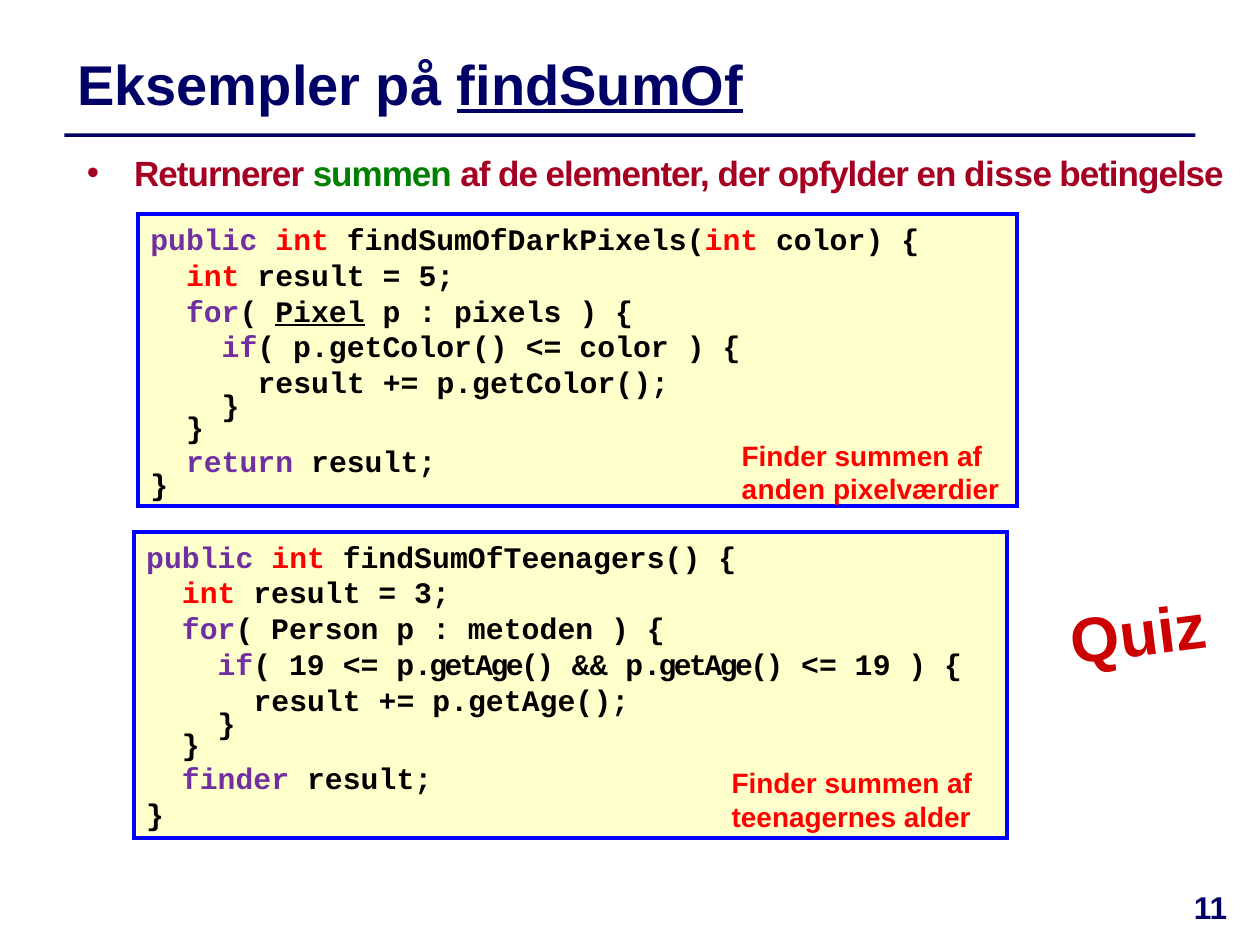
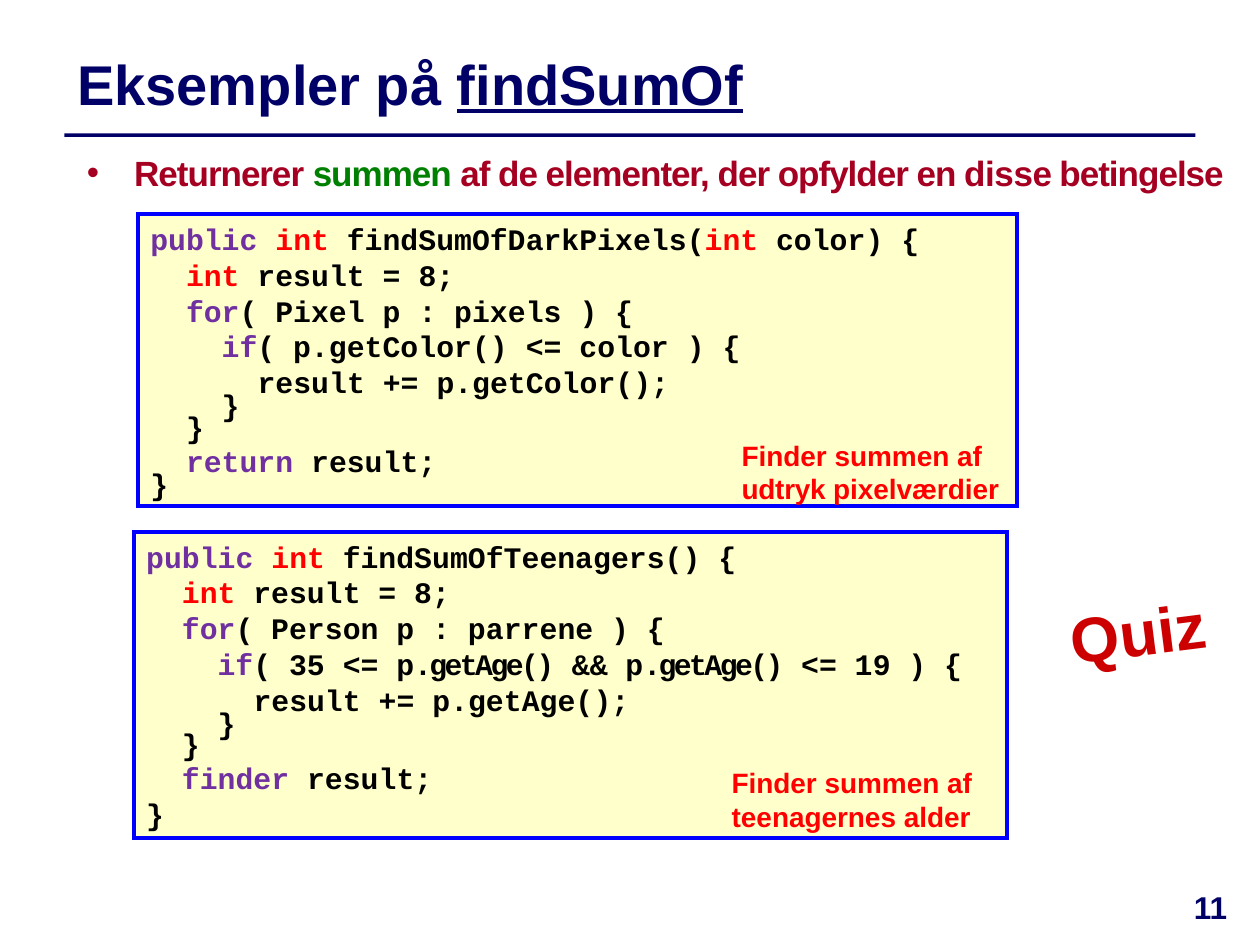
5 at (436, 277): 5 -> 8
Pixel underline: present -> none
anden: anden -> udtryk
3 at (432, 594): 3 -> 8
metoden: metoden -> parrene
if( 19: 19 -> 35
